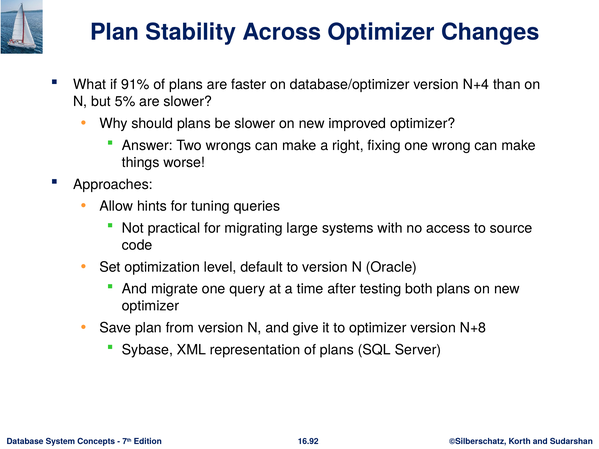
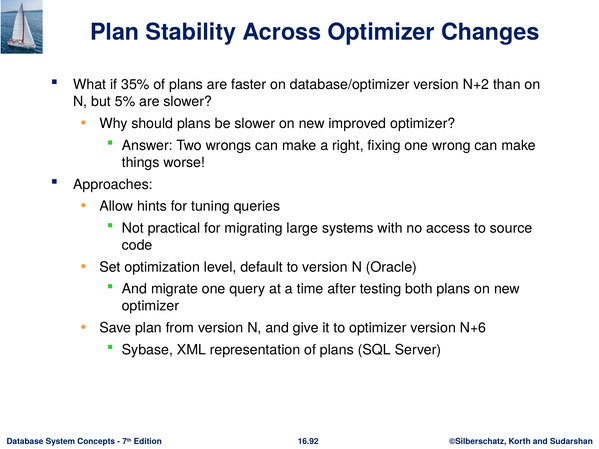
91%: 91% -> 35%
N+4: N+4 -> N+2
N+8: N+8 -> N+6
